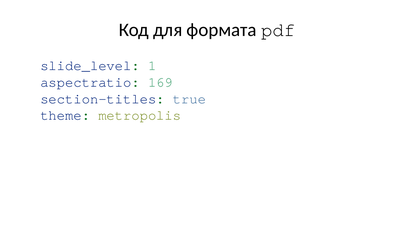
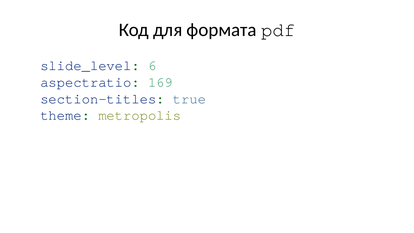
1: 1 -> 6
